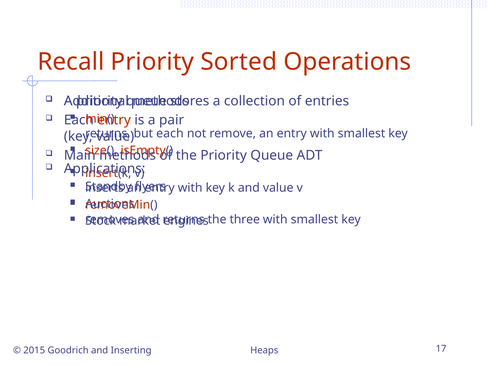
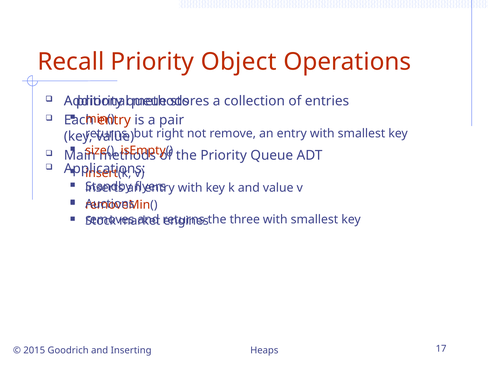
Sorted: Sorted -> Object
but each: each -> right
